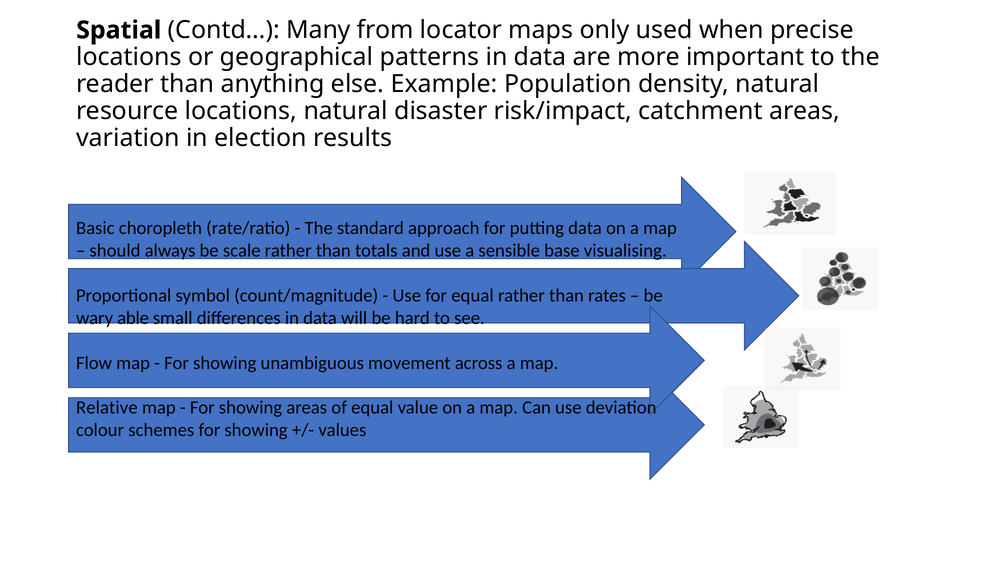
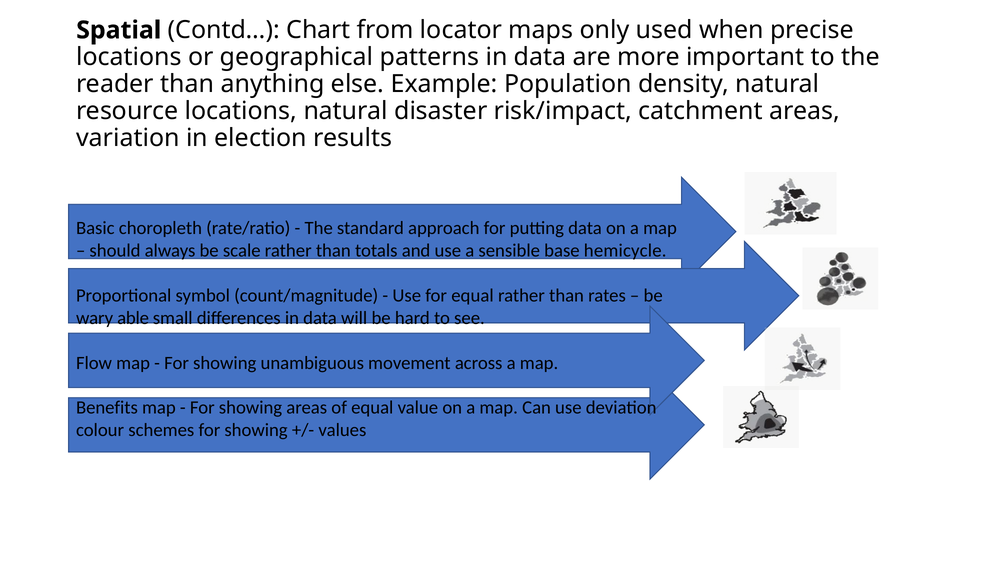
Many: Many -> Chart
visualising: visualising -> hemicycle
Relative: Relative -> Benefits
